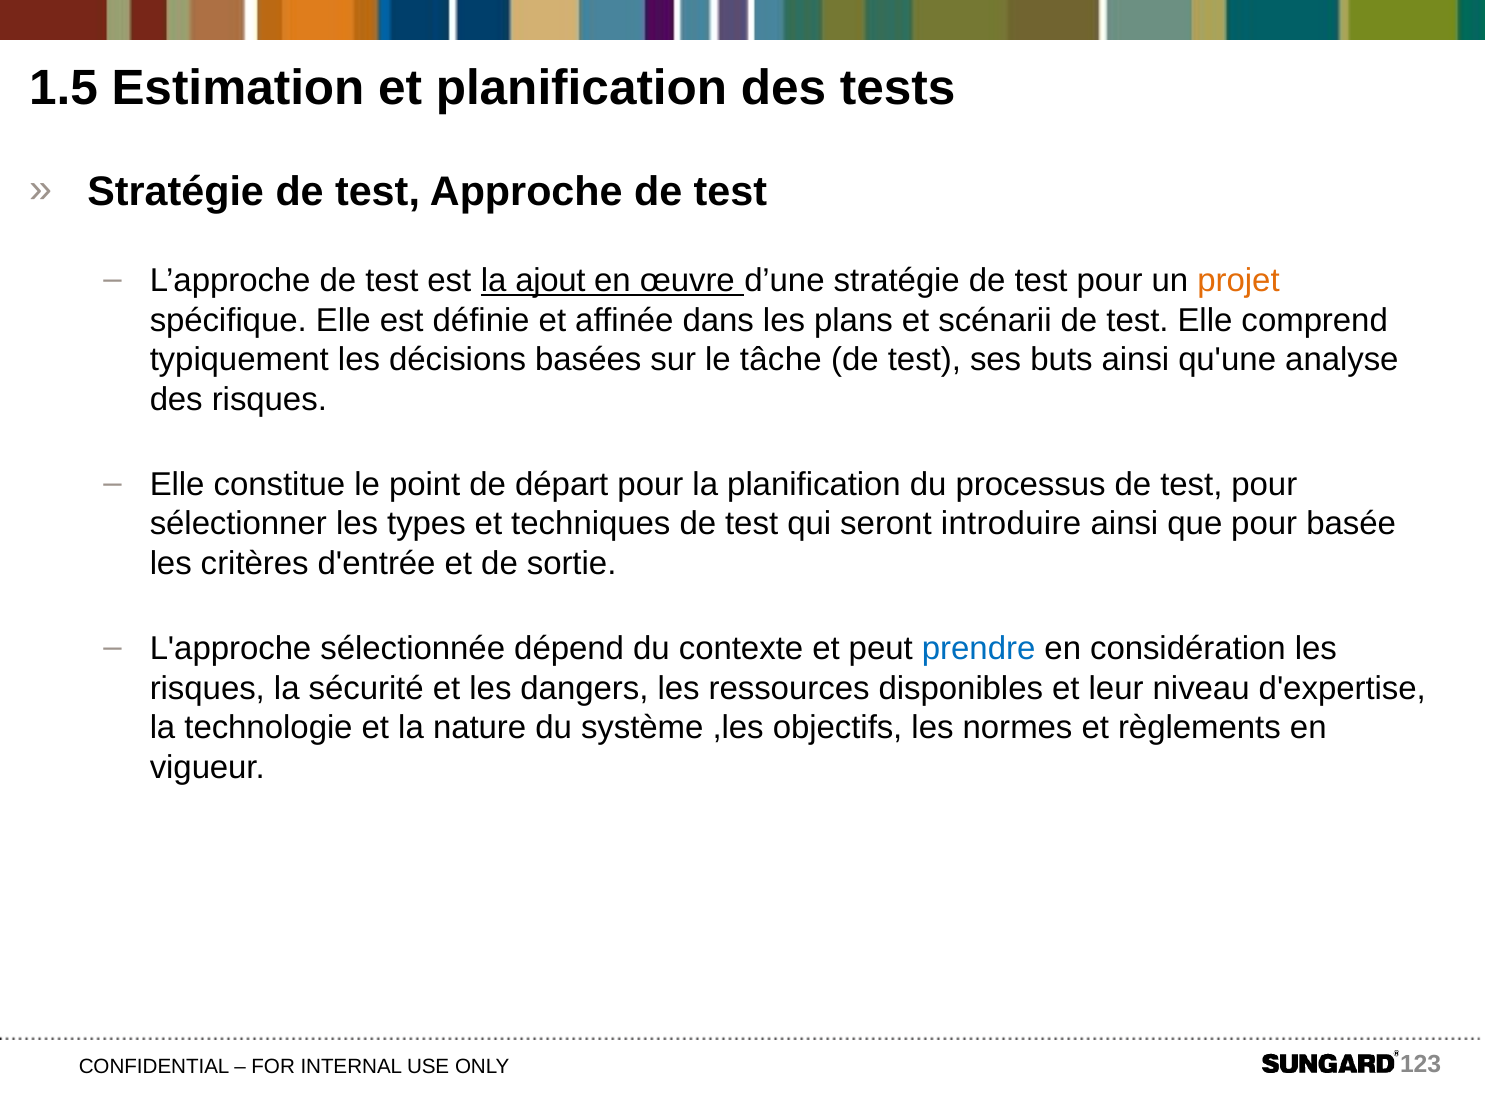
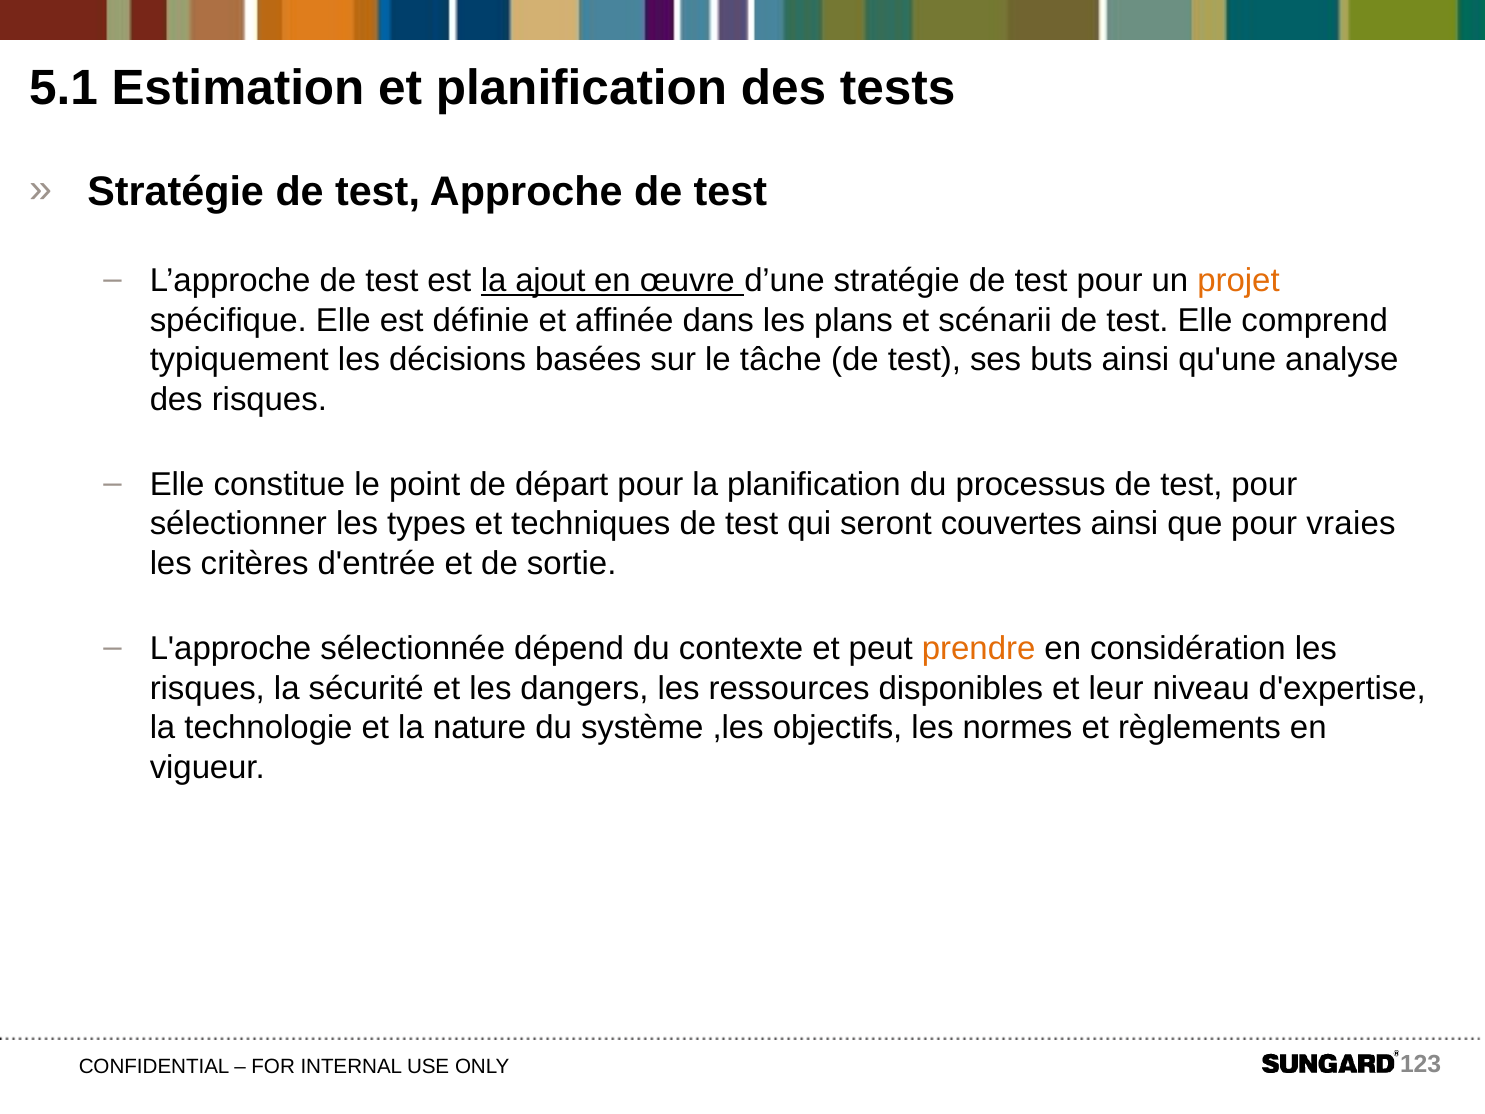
1.5: 1.5 -> 5.1
introduire: introduire -> couvertes
basée: basée -> vraies
prendre colour: blue -> orange
